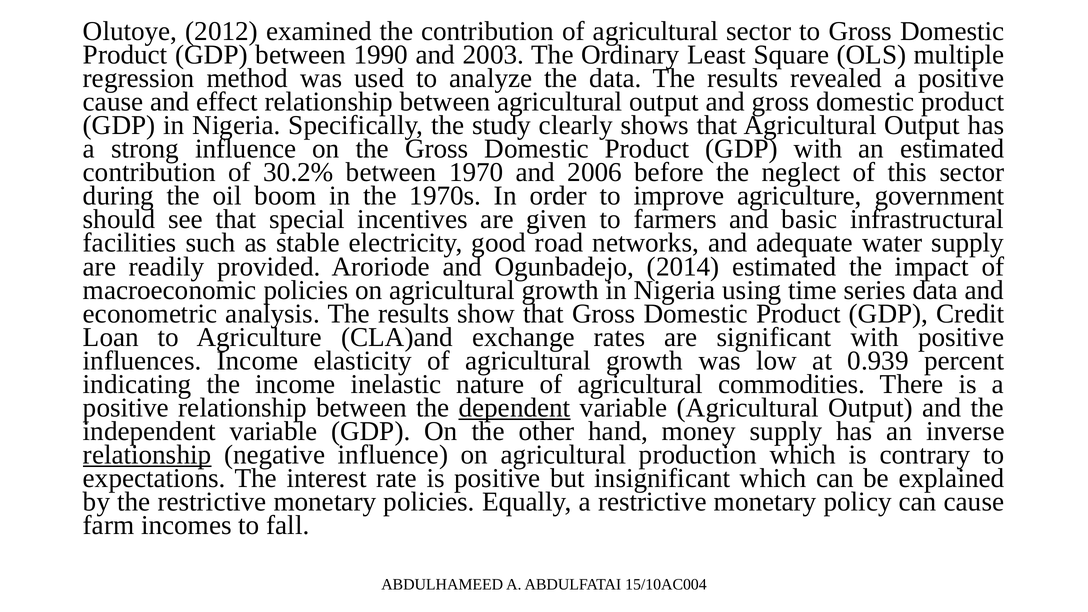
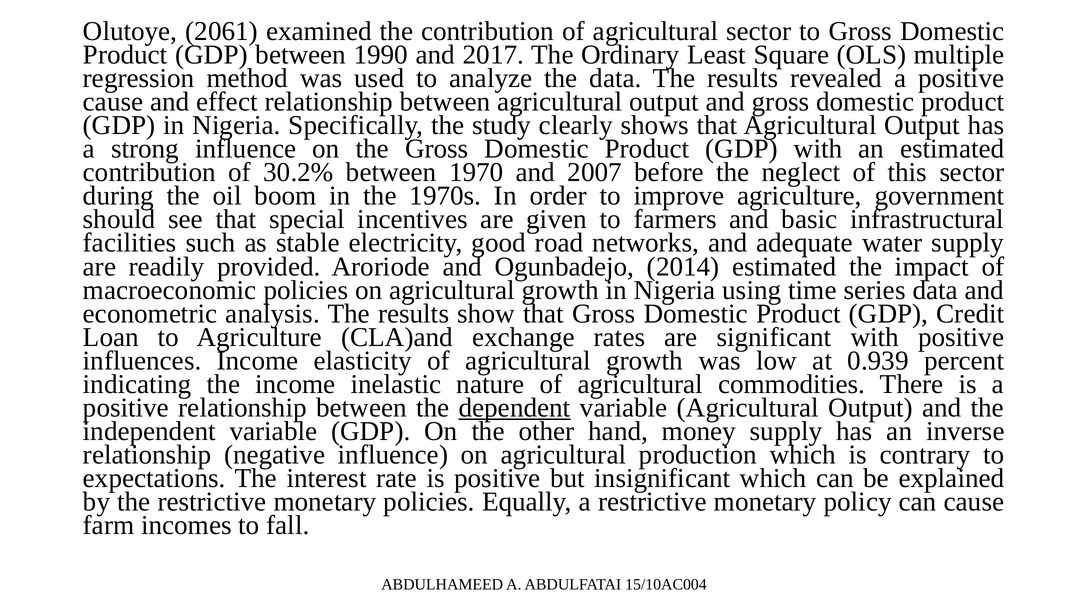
2012: 2012 -> 2061
2003: 2003 -> 2017
2006: 2006 -> 2007
relationship at (147, 455) underline: present -> none
